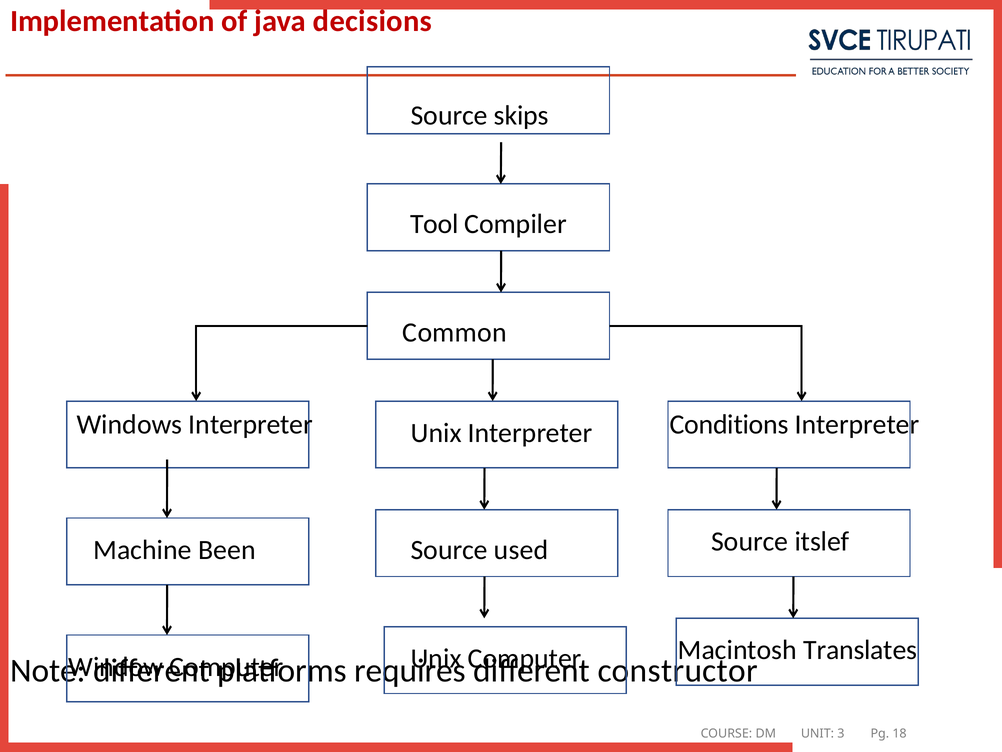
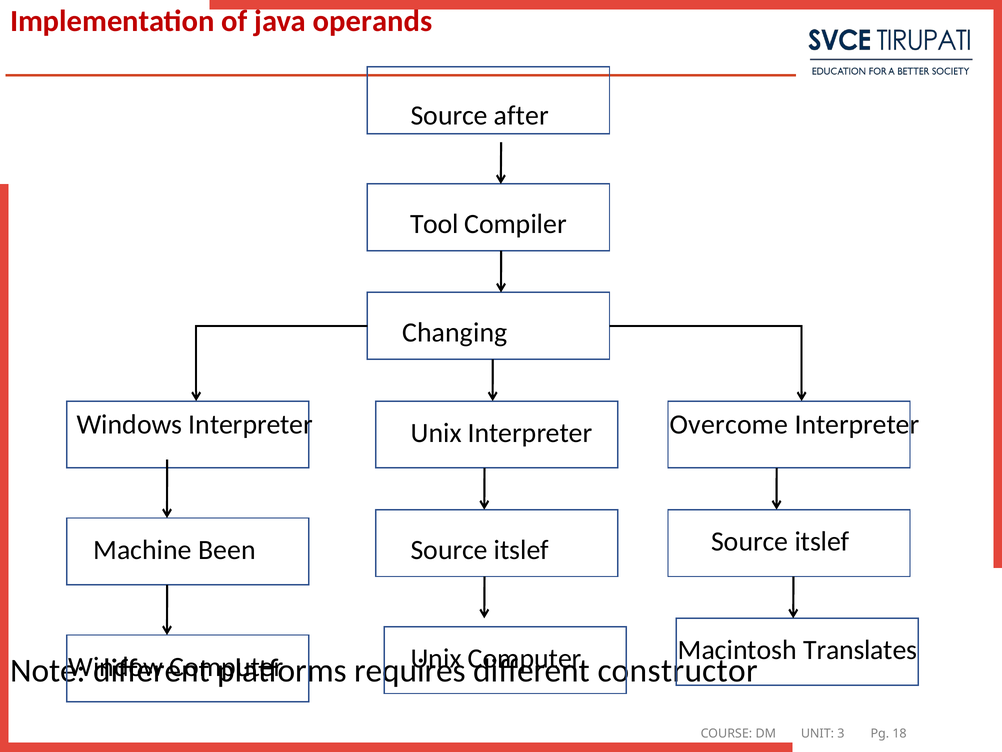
decisions: decisions -> operands
skips: skips -> after
Common: Common -> Changing
Conditions: Conditions -> Overcome
used at (521, 550): used -> itslef
